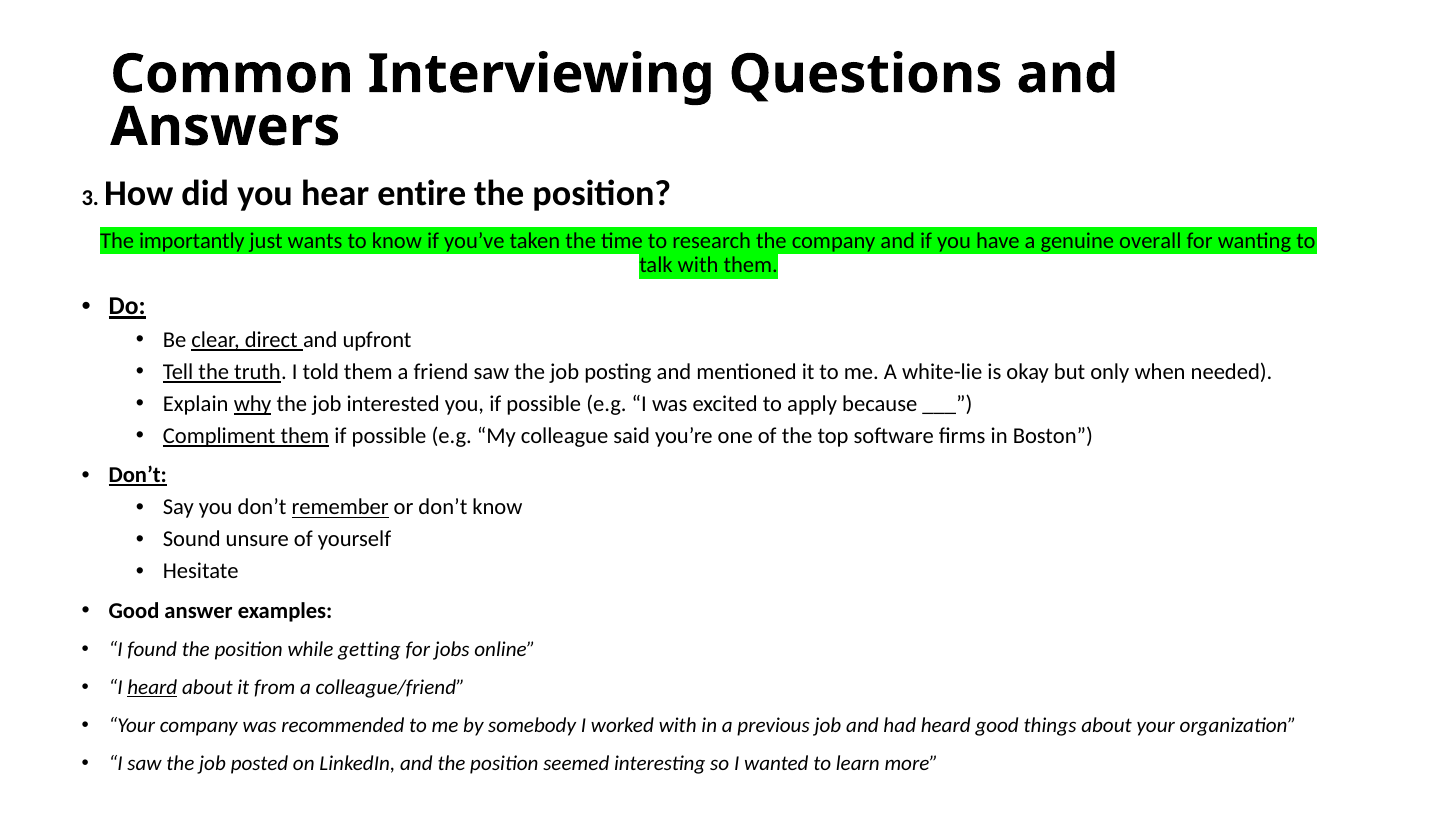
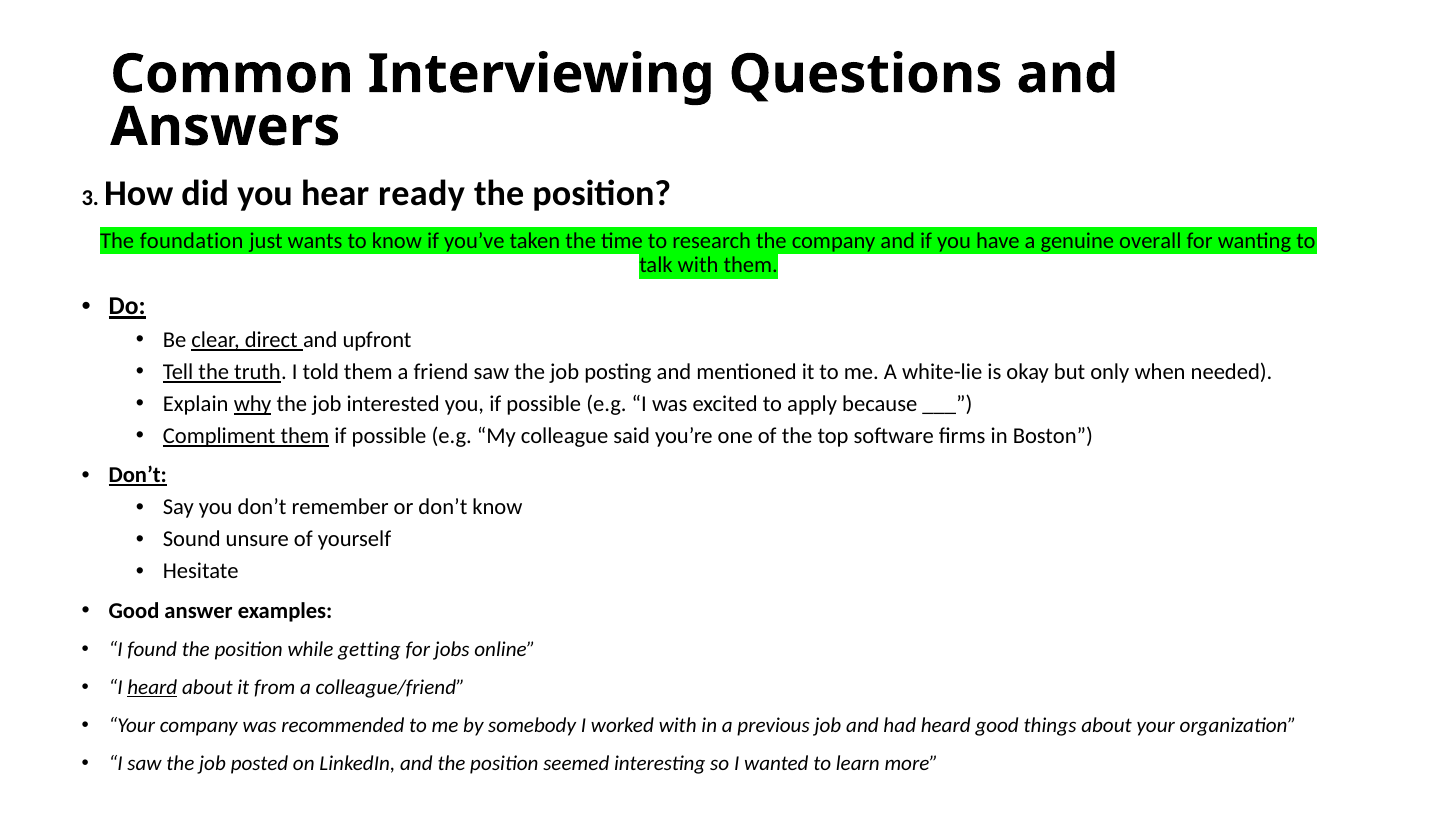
entire: entire -> ready
importantly: importantly -> foundation
remember underline: present -> none
